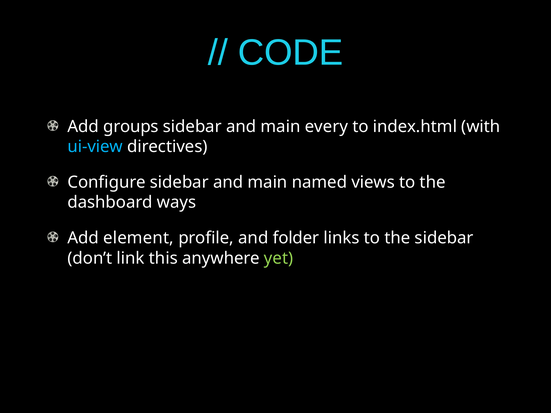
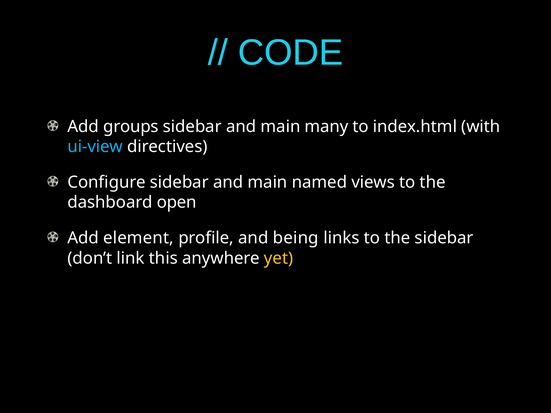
every: every -> many
ways: ways -> open
folder: folder -> being
yet colour: light green -> yellow
